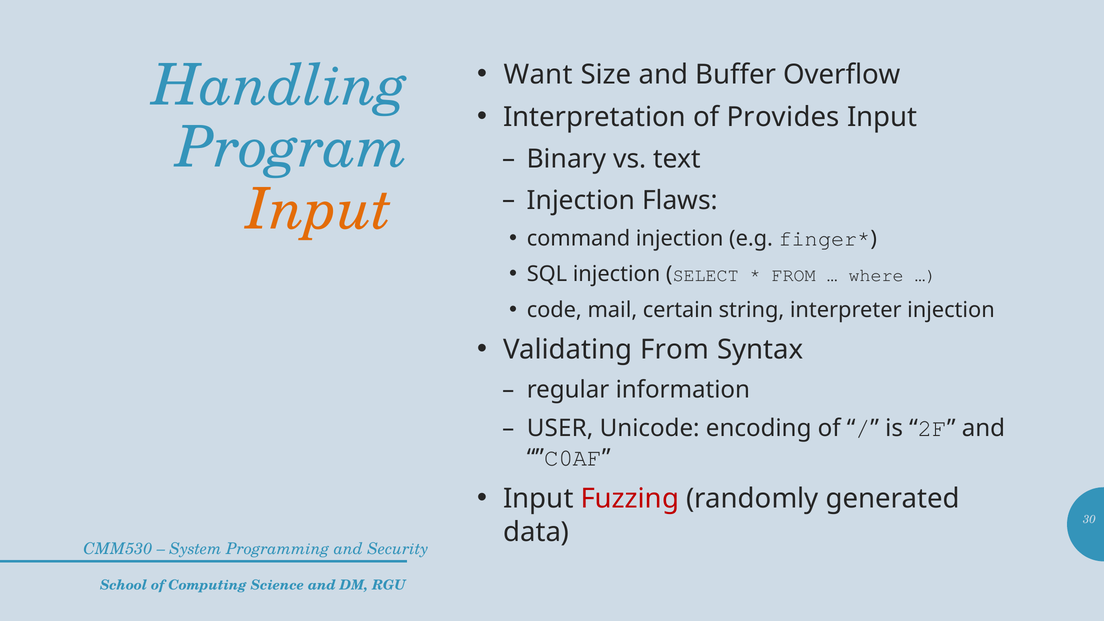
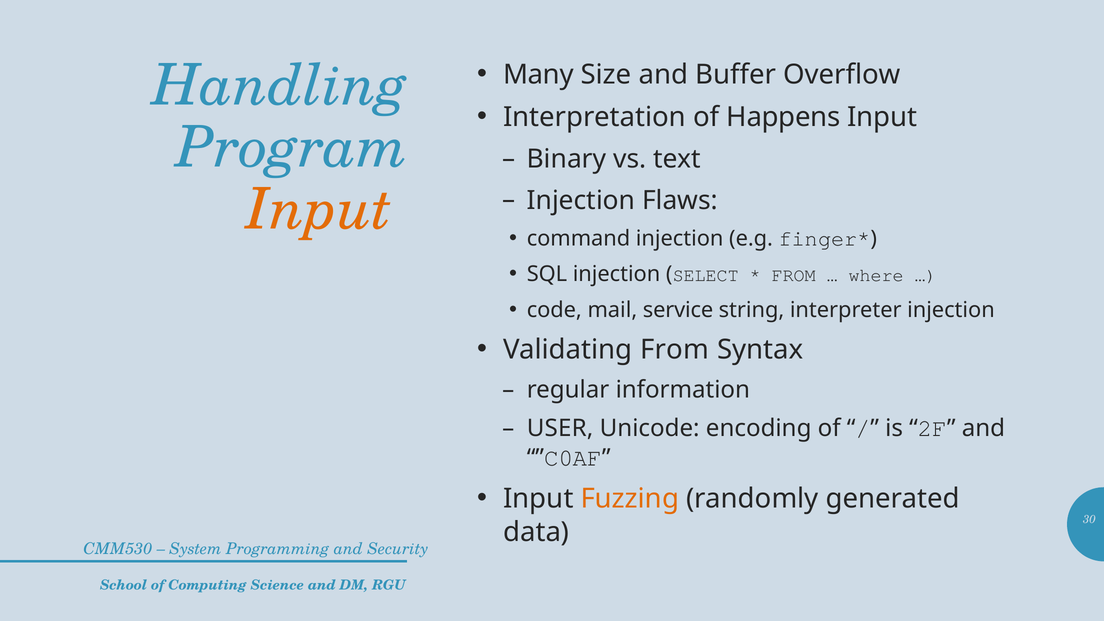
Want: Want -> Many
Provides: Provides -> Happens
certain: certain -> service
Fuzzing colour: red -> orange
